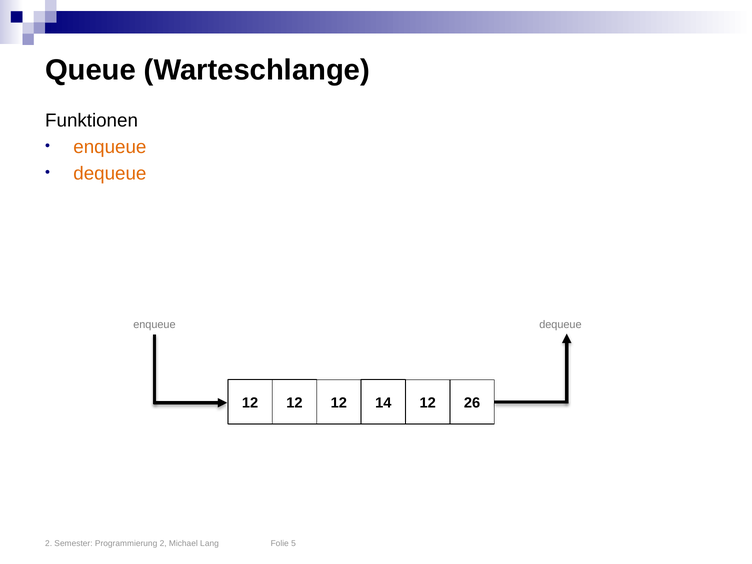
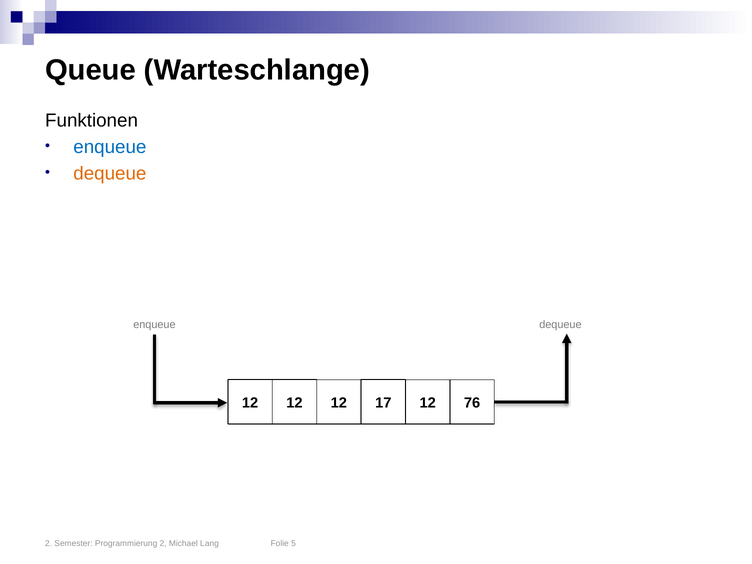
enqueue at (110, 147) colour: orange -> blue
14: 14 -> 17
26: 26 -> 76
